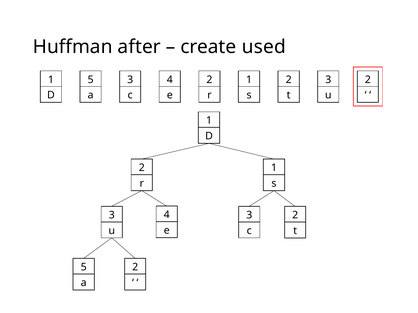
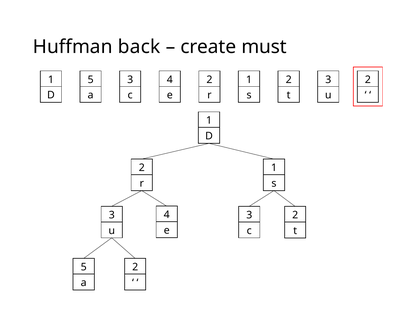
after: after -> back
used: used -> must
